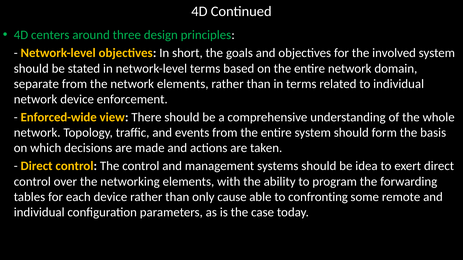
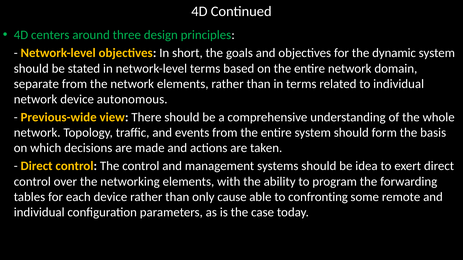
involved: involved -> dynamic
enforcement: enforcement -> autonomous
Enforced-wide: Enforced-wide -> Previous-wide
